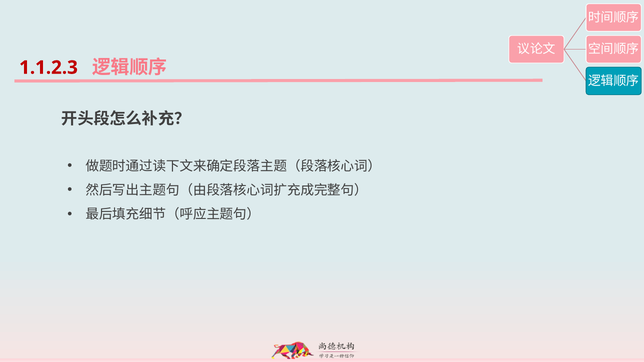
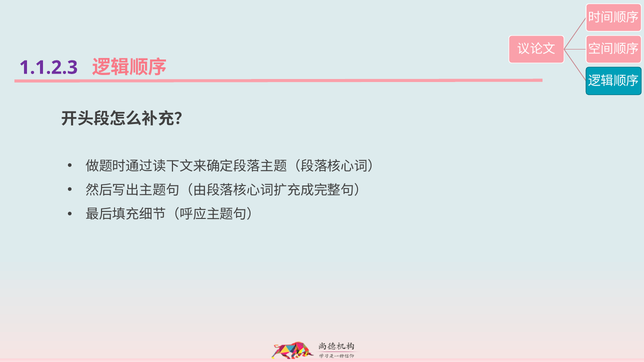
1.1.2.3 colour: red -> purple
